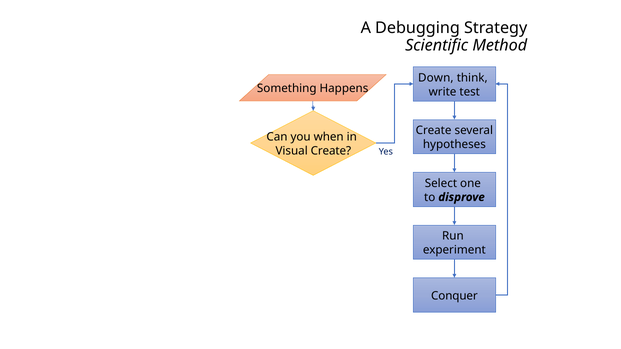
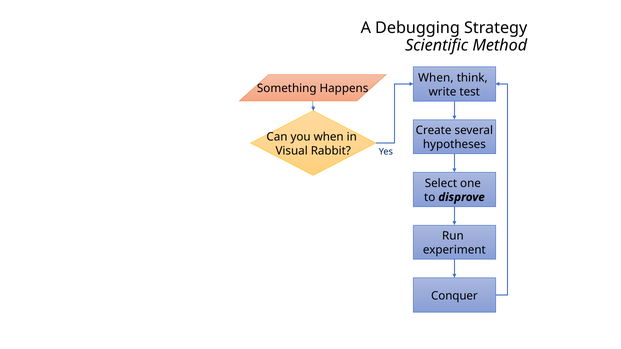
Down at (436, 78): Down -> When
Visual Create: Create -> Rabbit
